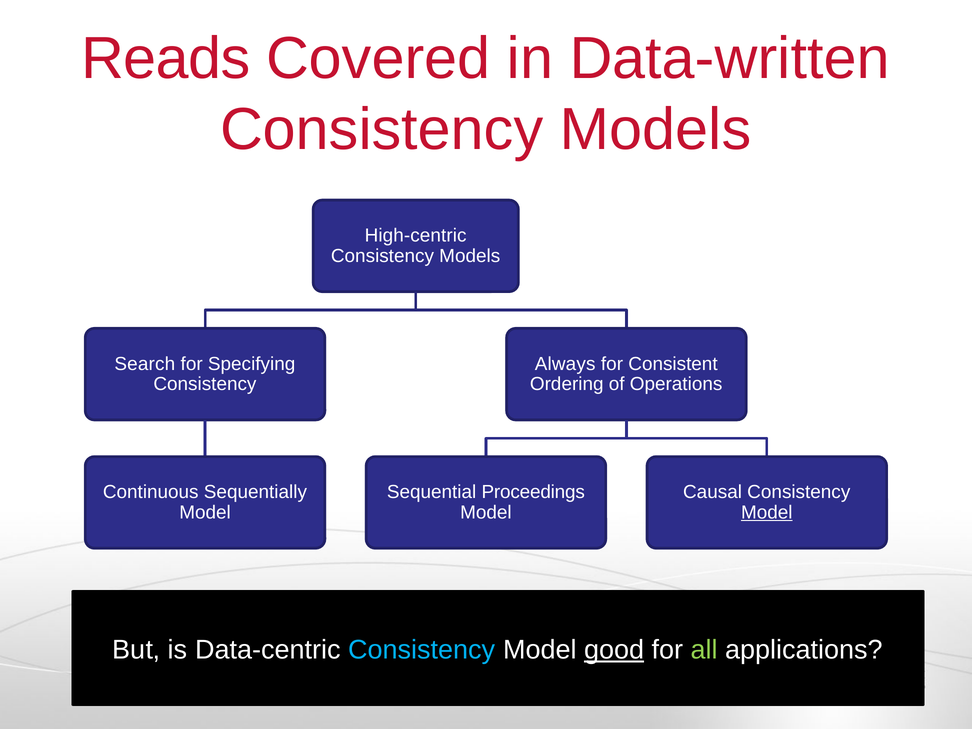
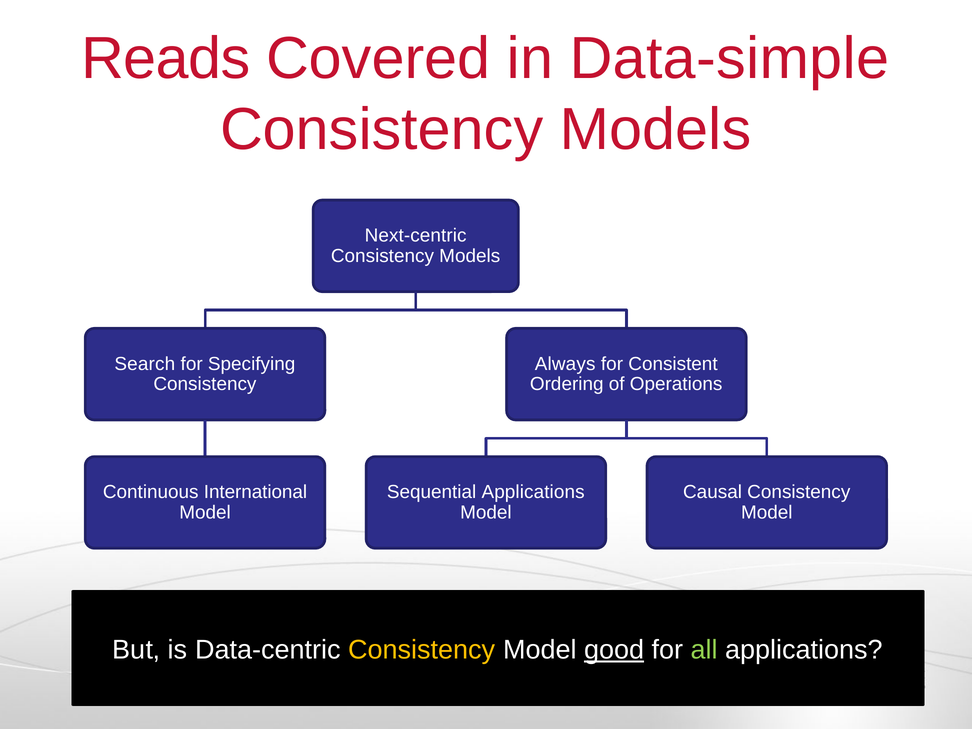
Data-written: Data-written -> Data-simple
High-centric: High-centric -> Next-centric
Sequentially: Sequentially -> International
Proceedings at (533, 492): Proceedings -> Applications
Model at (767, 512) underline: present -> none
Consistency at (422, 650) colour: light blue -> yellow
